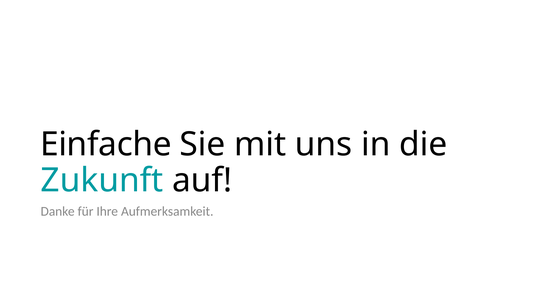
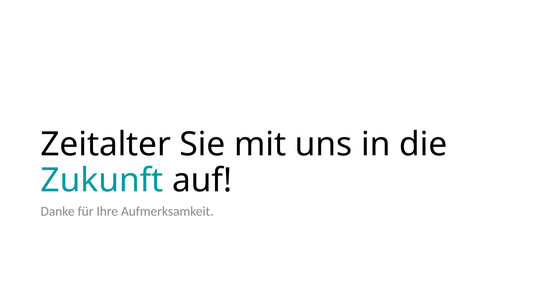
Einfache: Einfache -> Zeitalter
